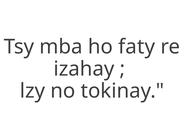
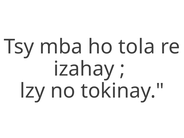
faty: faty -> tola
